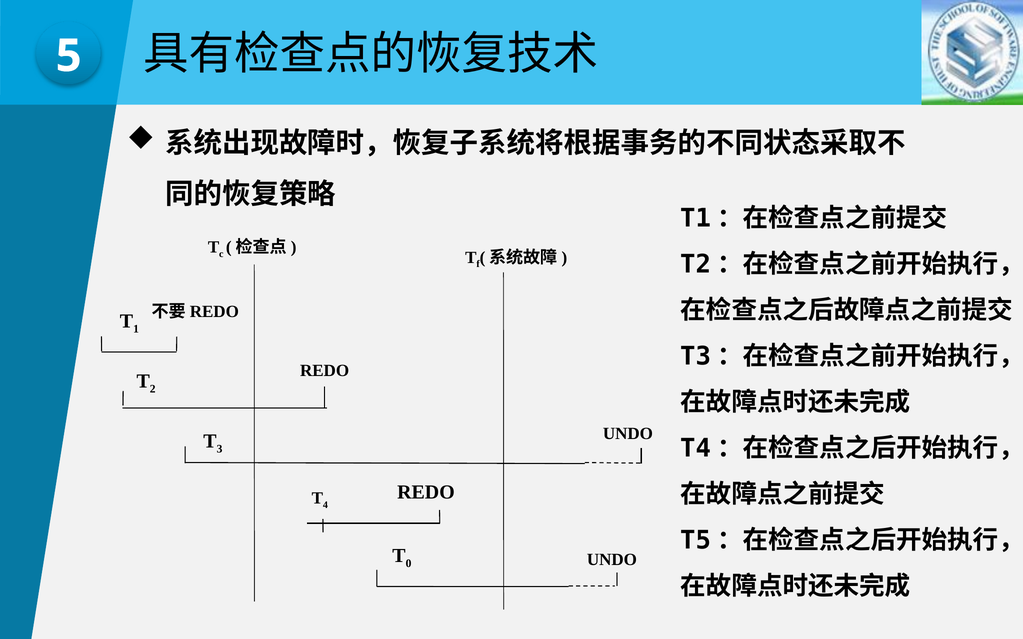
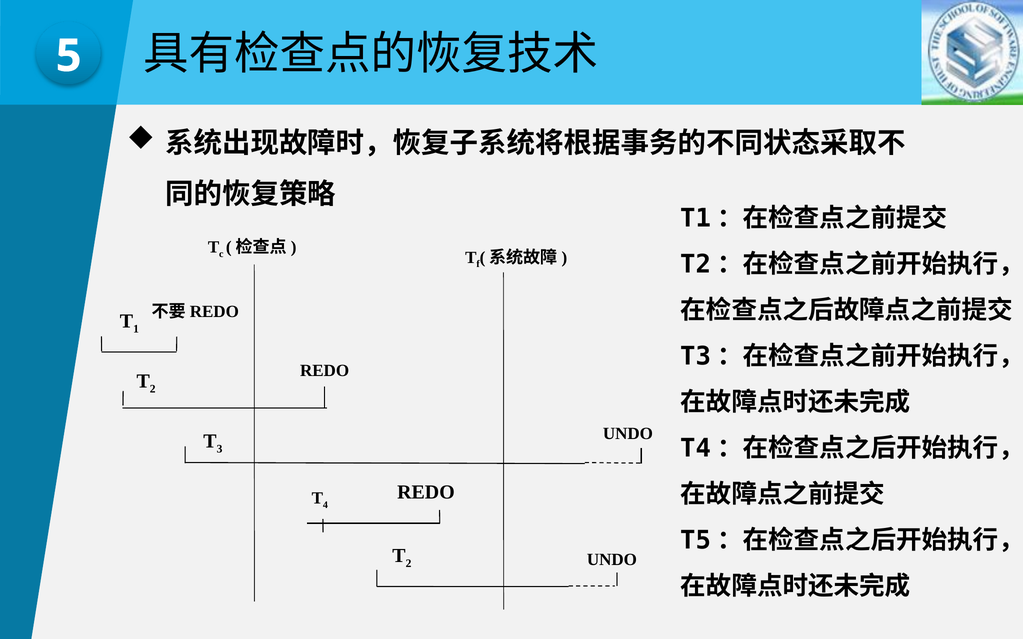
0 at (409, 564): 0 -> 2
